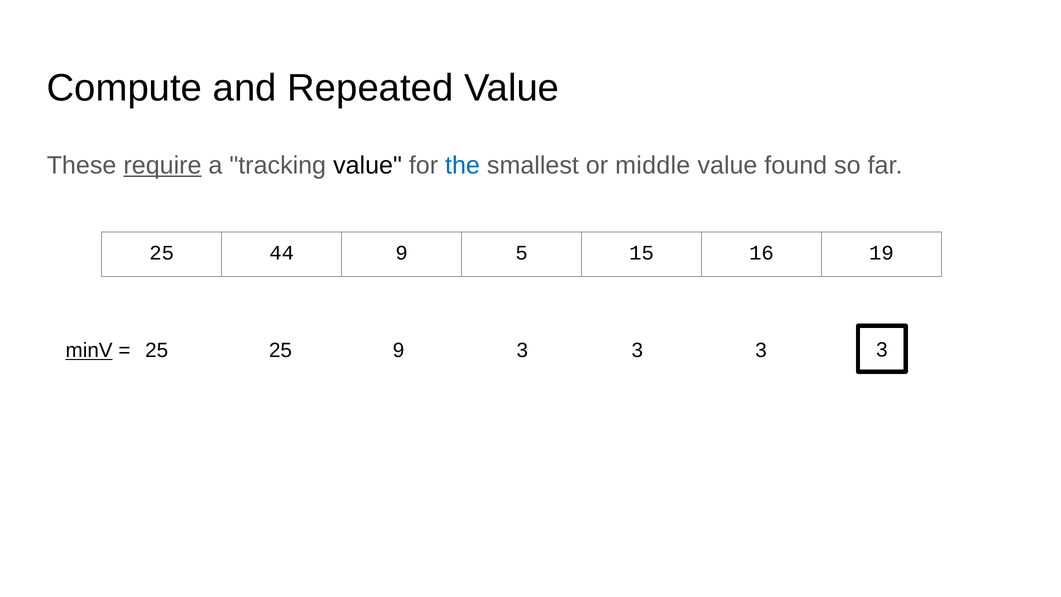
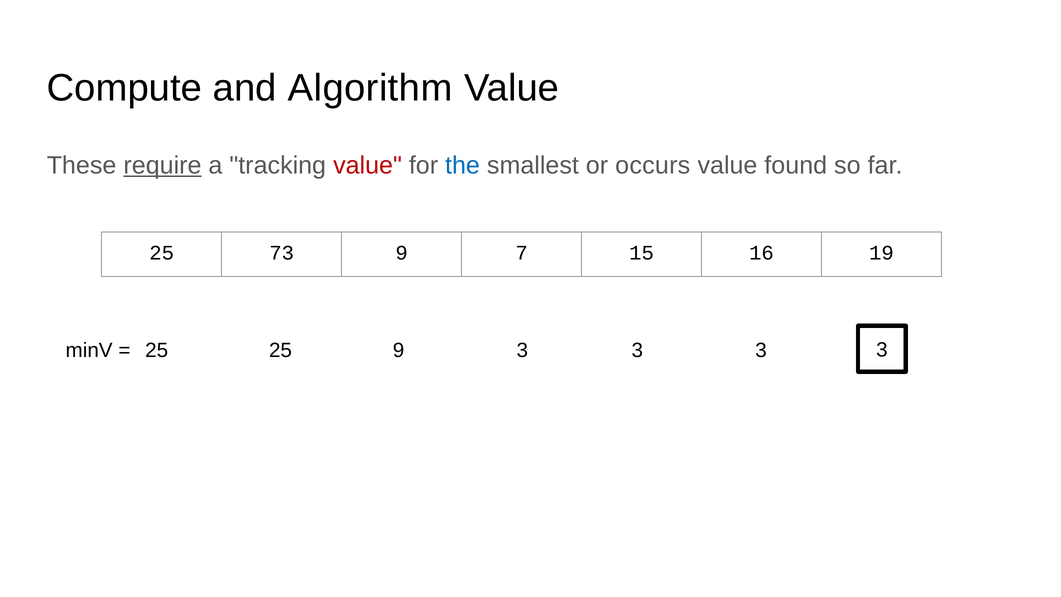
Repeated: Repeated -> Algorithm
value at (368, 166) colour: black -> red
middle: middle -> occurs
44: 44 -> 73
5: 5 -> 7
minV underline: present -> none
